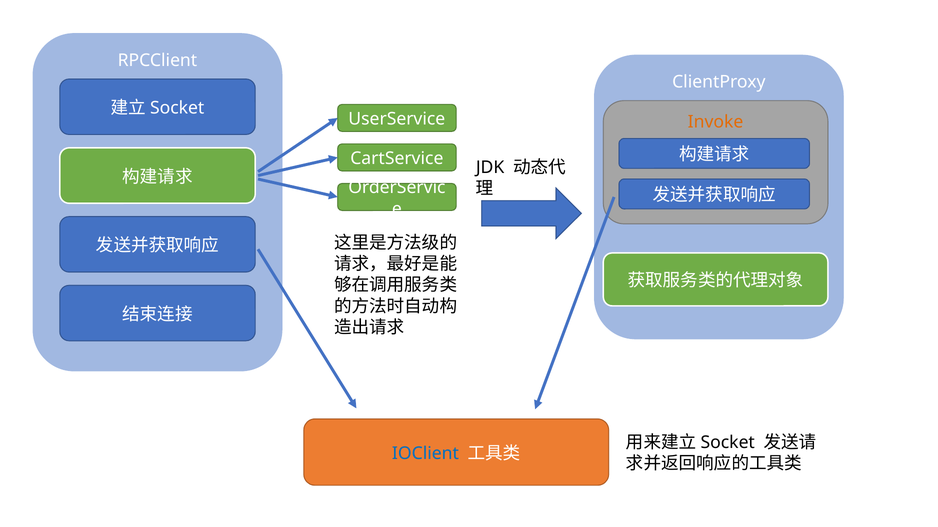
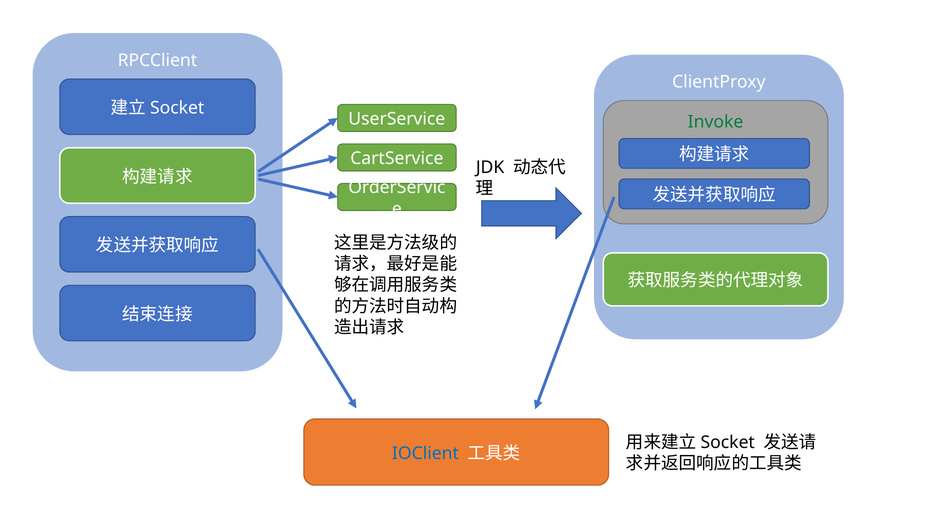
Invoke colour: orange -> green
